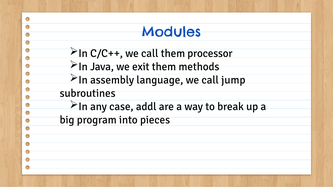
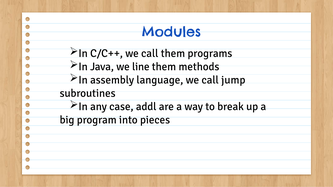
processor: processor -> programs
exit: exit -> line
